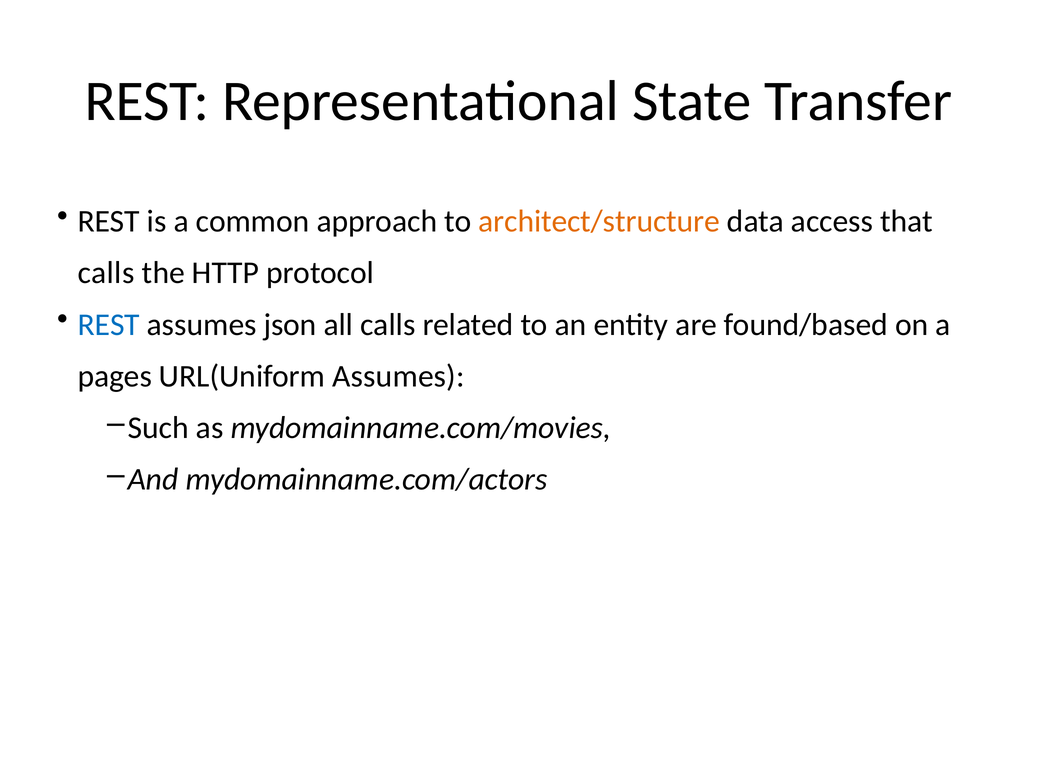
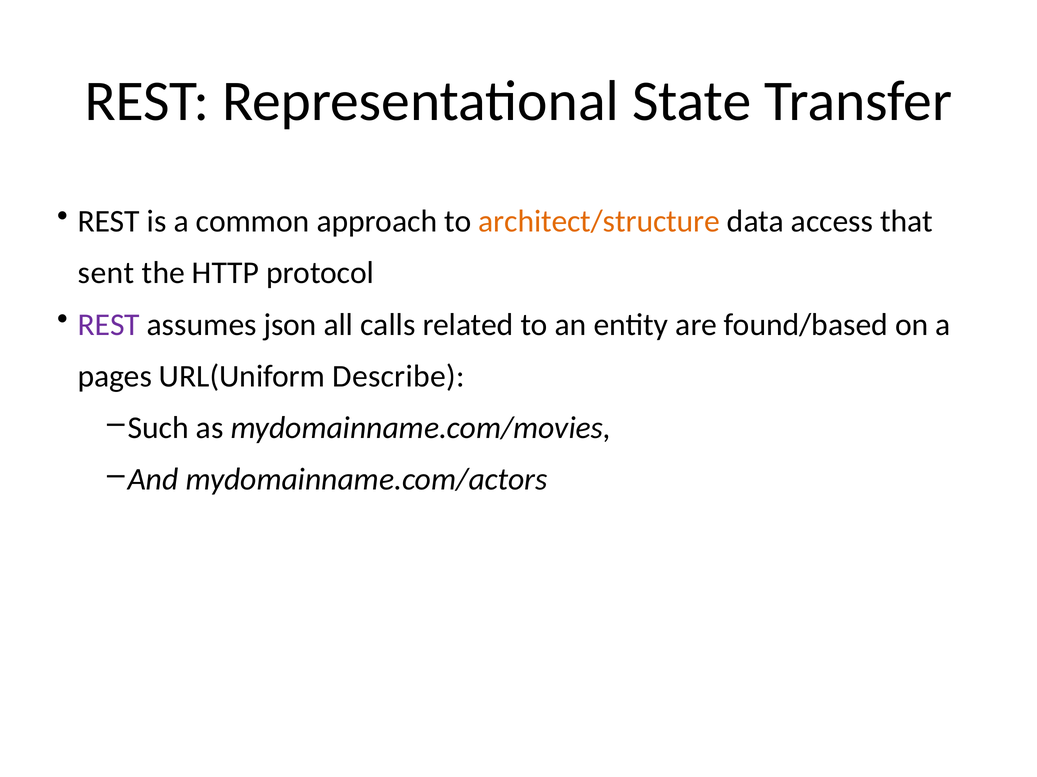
calls at (106, 273): calls -> sent
REST at (109, 325) colour: blue -> purple
URL(Uniform Assumes: Assumes -> Describe
